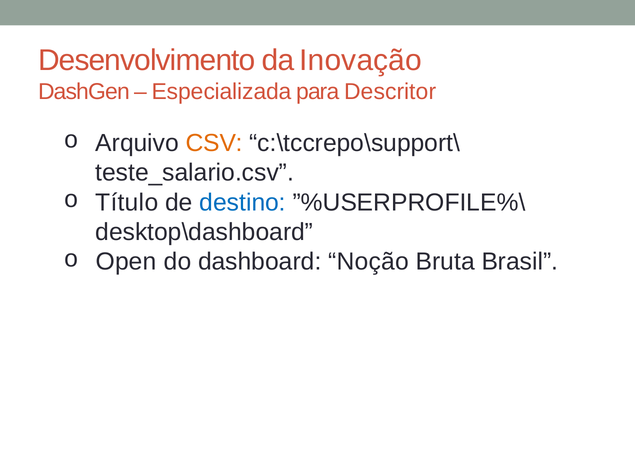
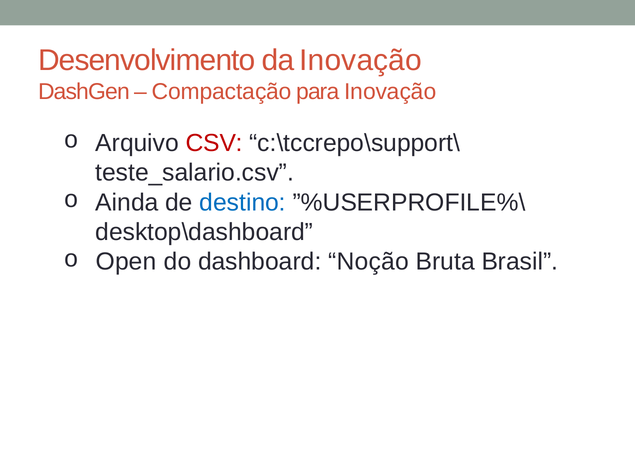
Especializada: Especializada -> Compactação
para Descritor: Descritor -> Inovação
CSV colour: orange -> red
Título: Título -> Ainda
